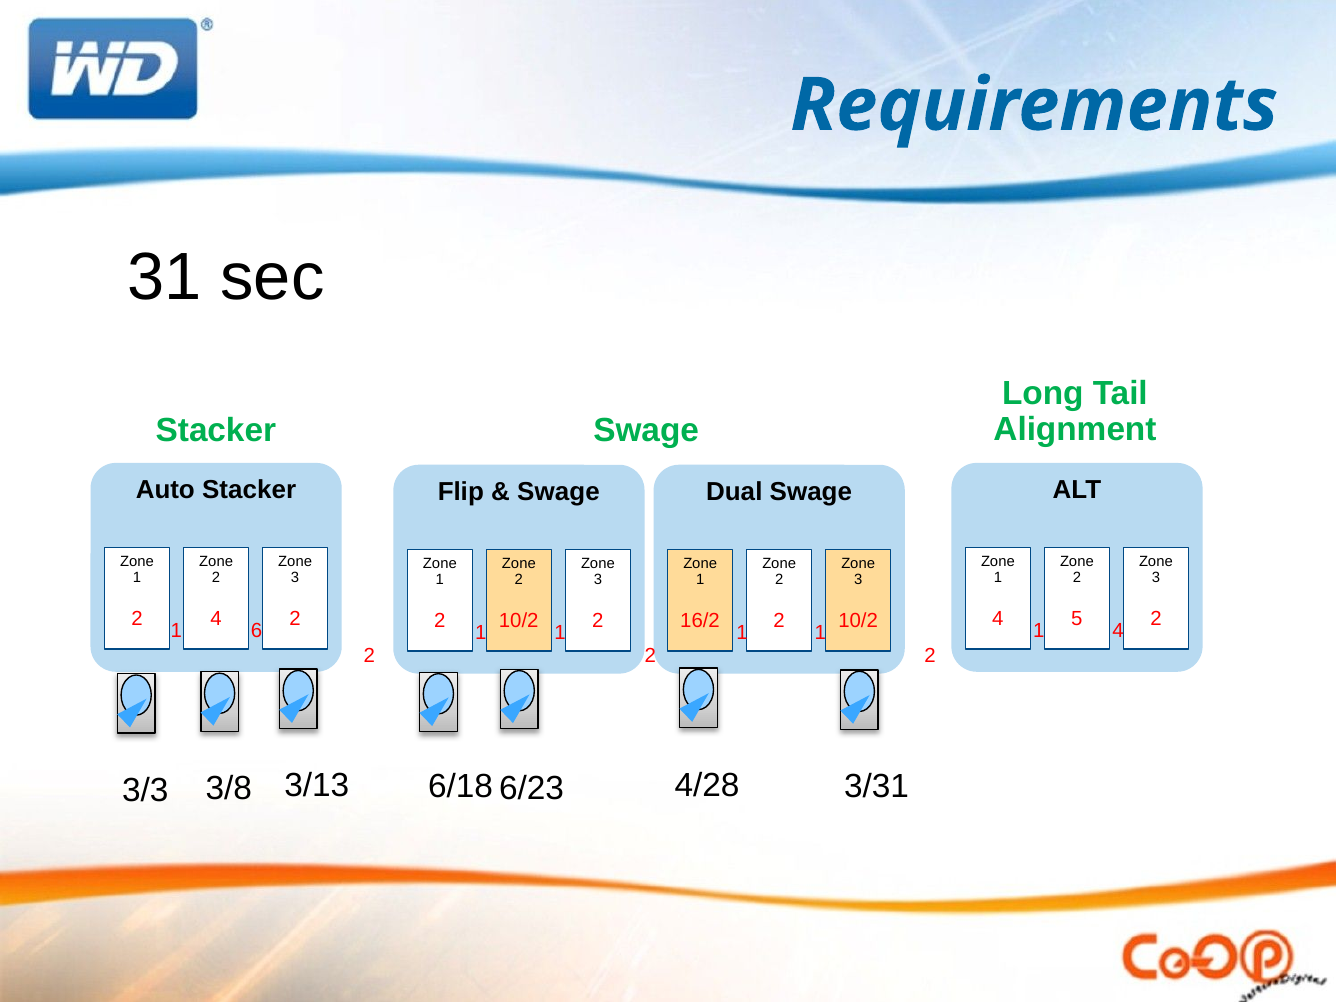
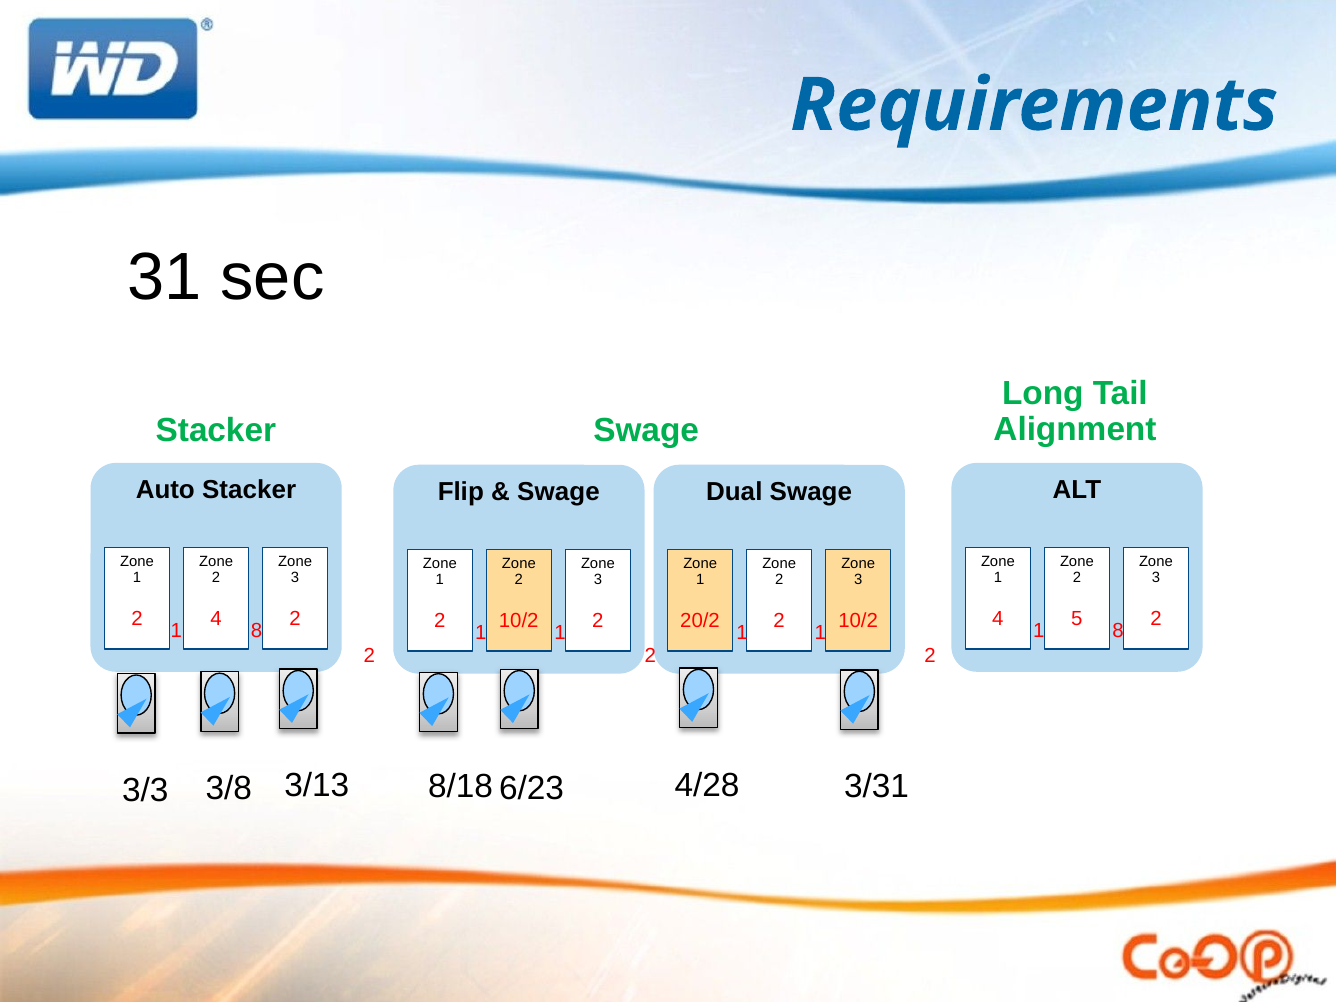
16/2: 16/2 -> 20/2
6 at (257, 631): 6 -> 8
4 at (1118, 631): 4 -> 8
6/18: 6/18 -> 8/18
